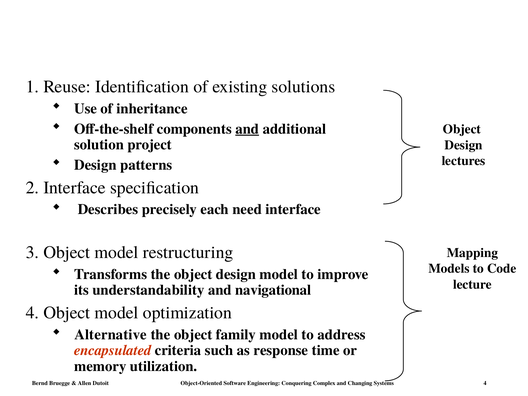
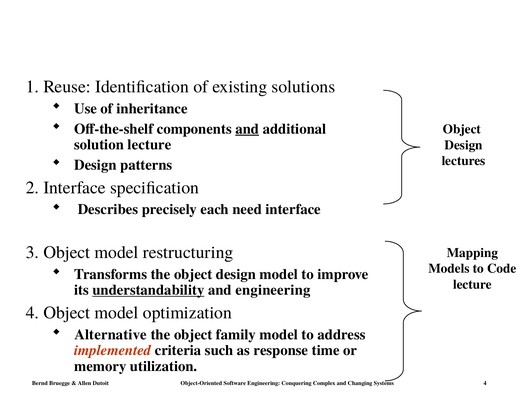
solution project: project -> lecture
understandability underline: none -> present
and navigational: navigational -> engineering
encapsulated: encapsulated -> implemented
